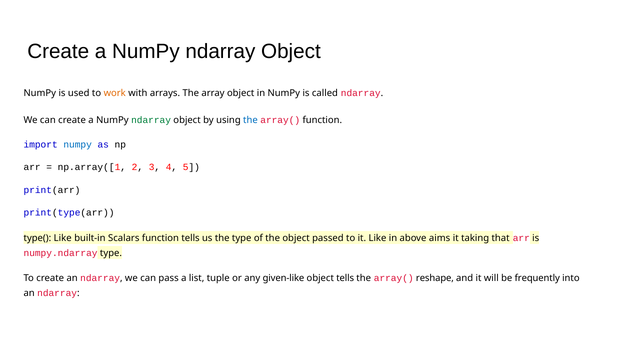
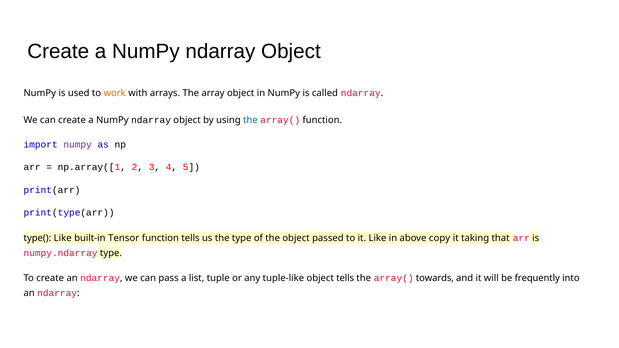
ndarray at (151, 120) colour: green -> black
numpy at (78, 145) colour: blue -> purple
Scalars: Scalars -> Tensor
aims: aims -> copy
given-like: given-like -> tuple-like
reshape: reshape -> towards
